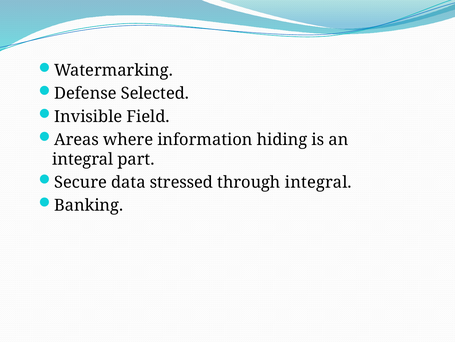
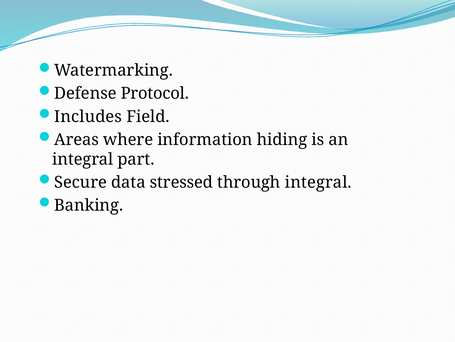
Selected: Selected -> Protocol
Invisible: Invisible -> Includes
